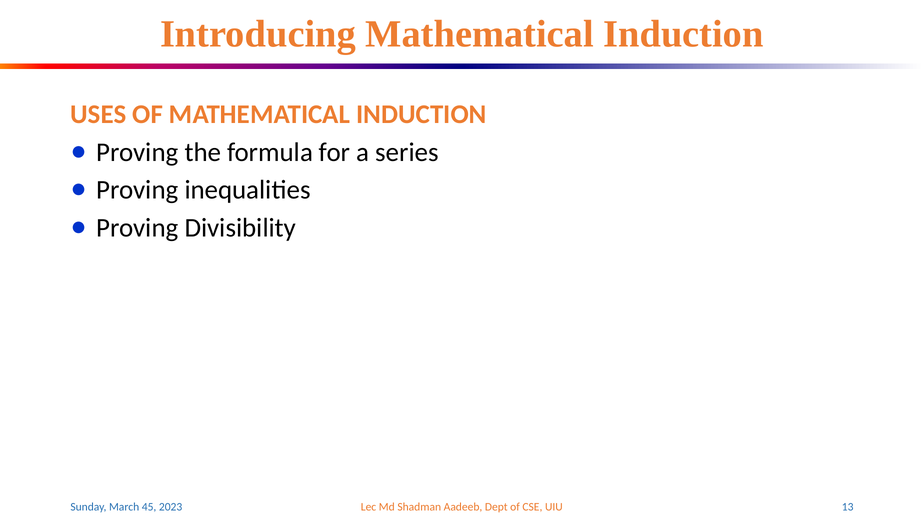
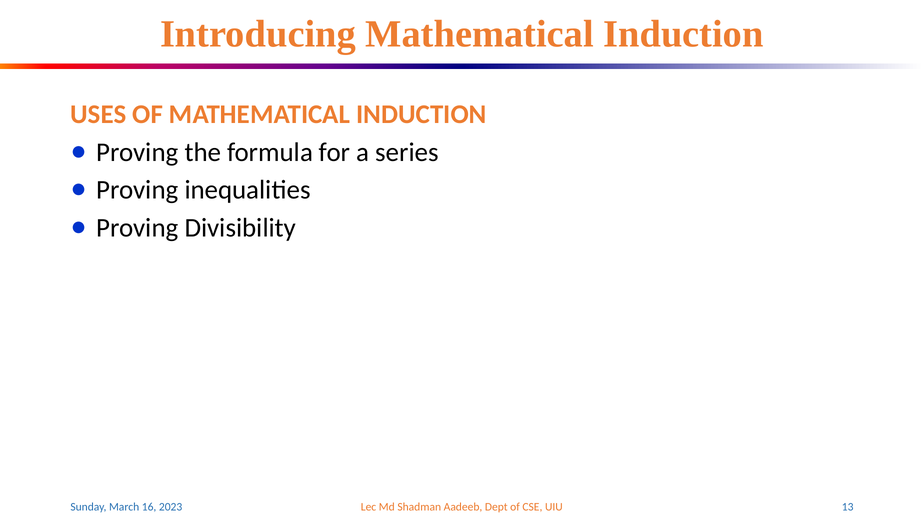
45: 45 -> 16
